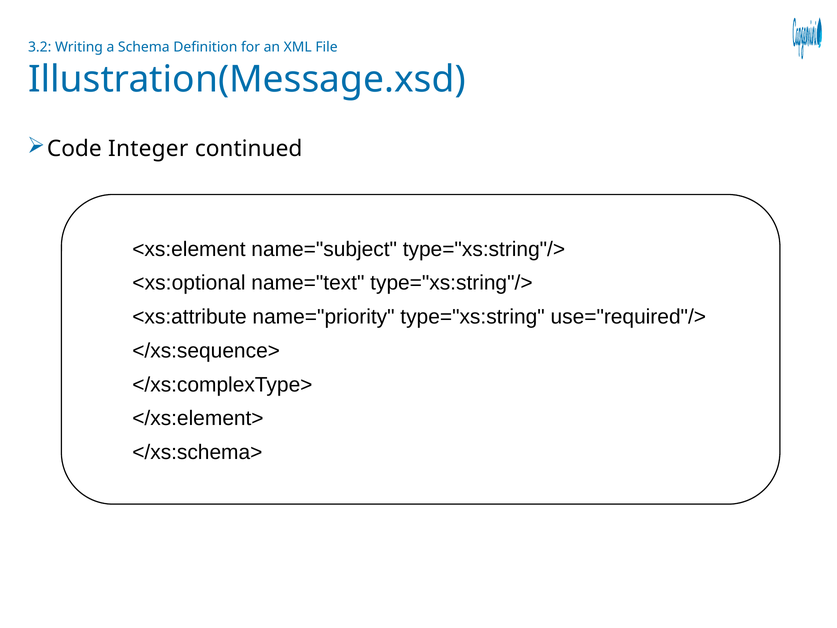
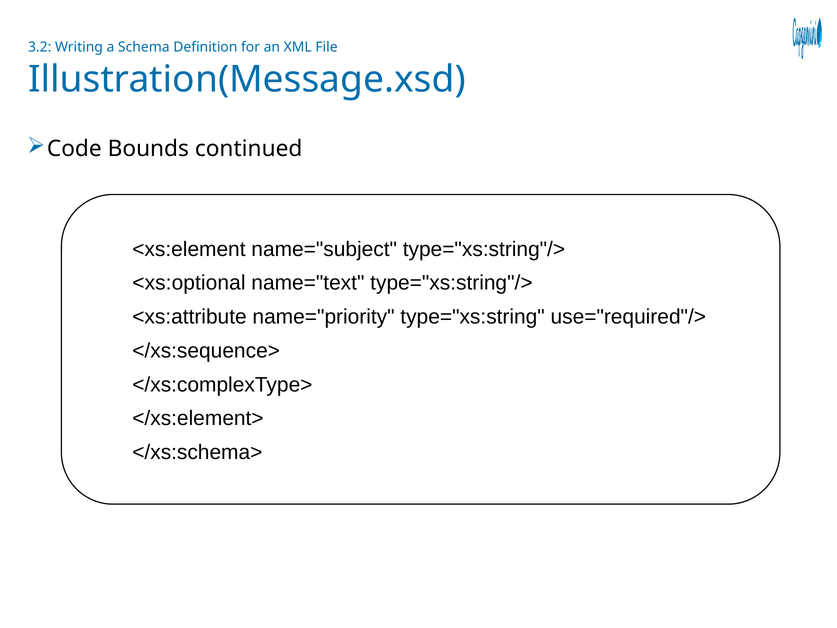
Integer: Integer -> Bounds
